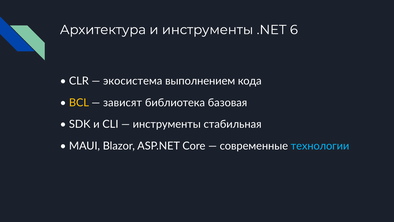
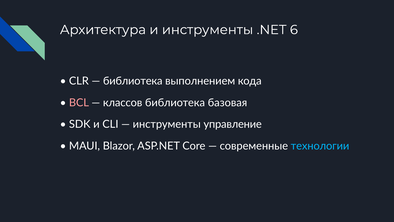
экосистема at (133, 81): экосистема -> библиотека
BCL colour: yellow -> pink
зависят: зависят -> классов
стабильная: стабильная -> управление
